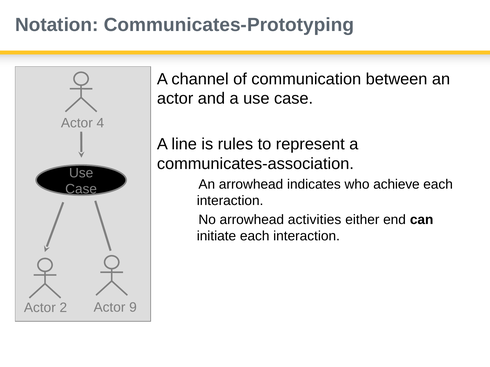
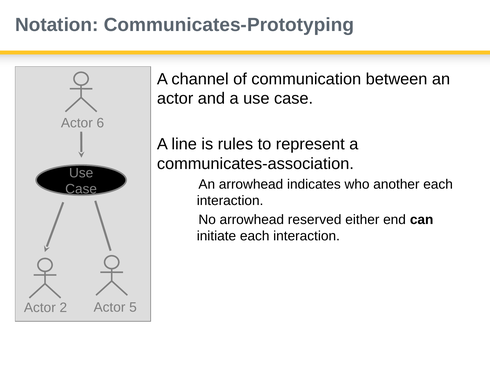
4: 4 -> 6
achieve: achieve -> another
activities: activities -> reserved
9: 9 -> 5
